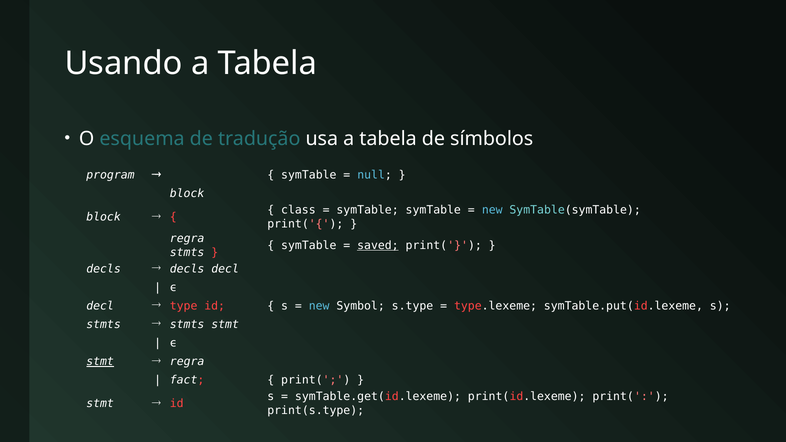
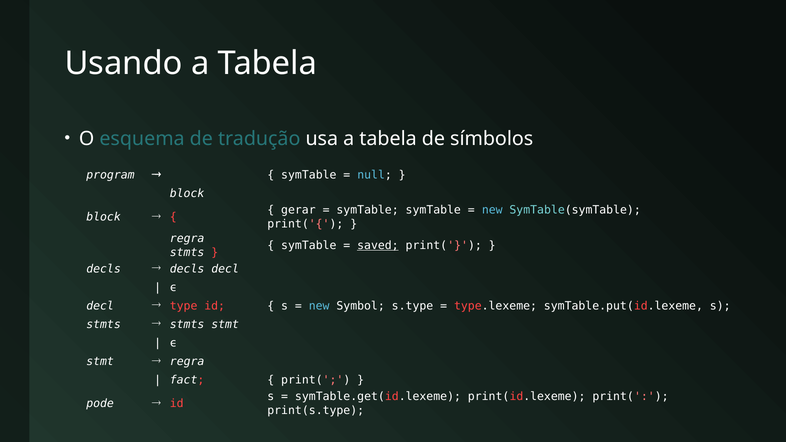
class: class -> gerar
stmt at (100, 362) underline: present -> none
stmt at (100, 404): stmt -> pode
